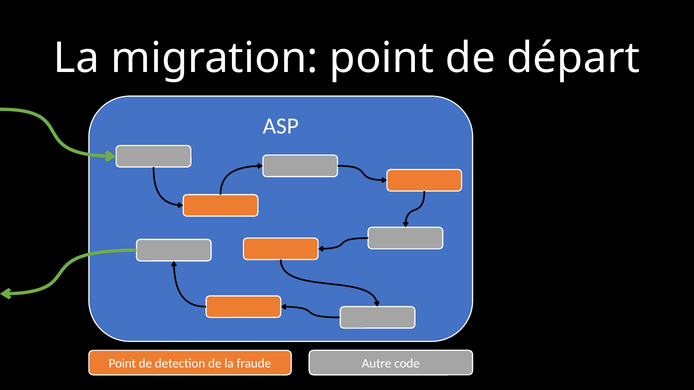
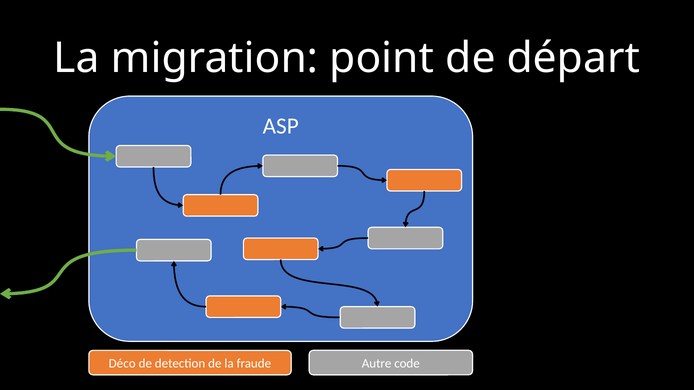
Point at (122, 364): Point -> Déco
